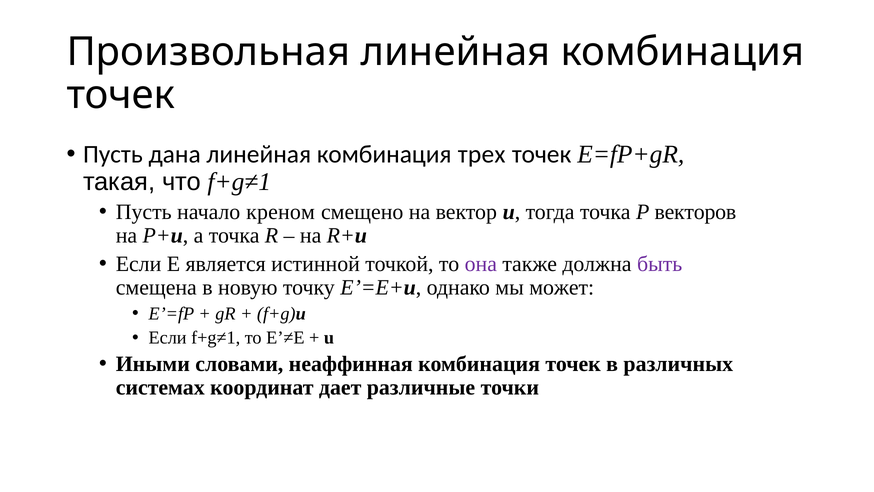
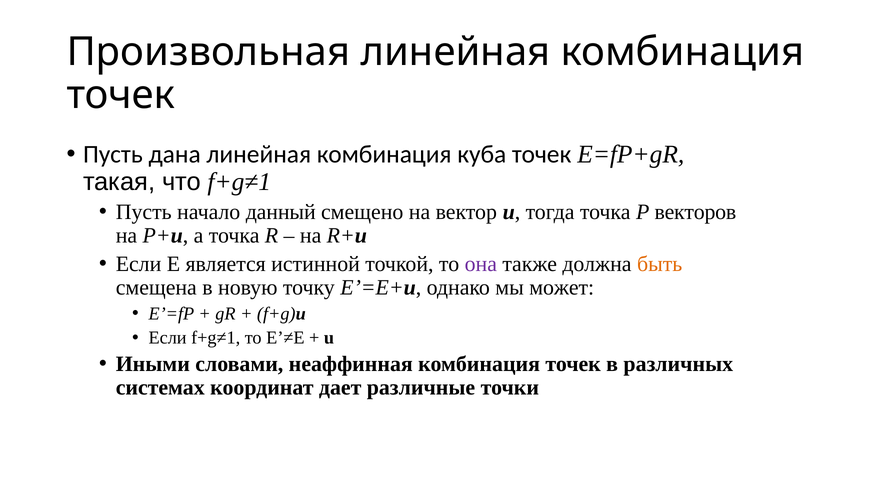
трех: трех -> куба
креном: креном -> данный
быть colour: purple -> orange
